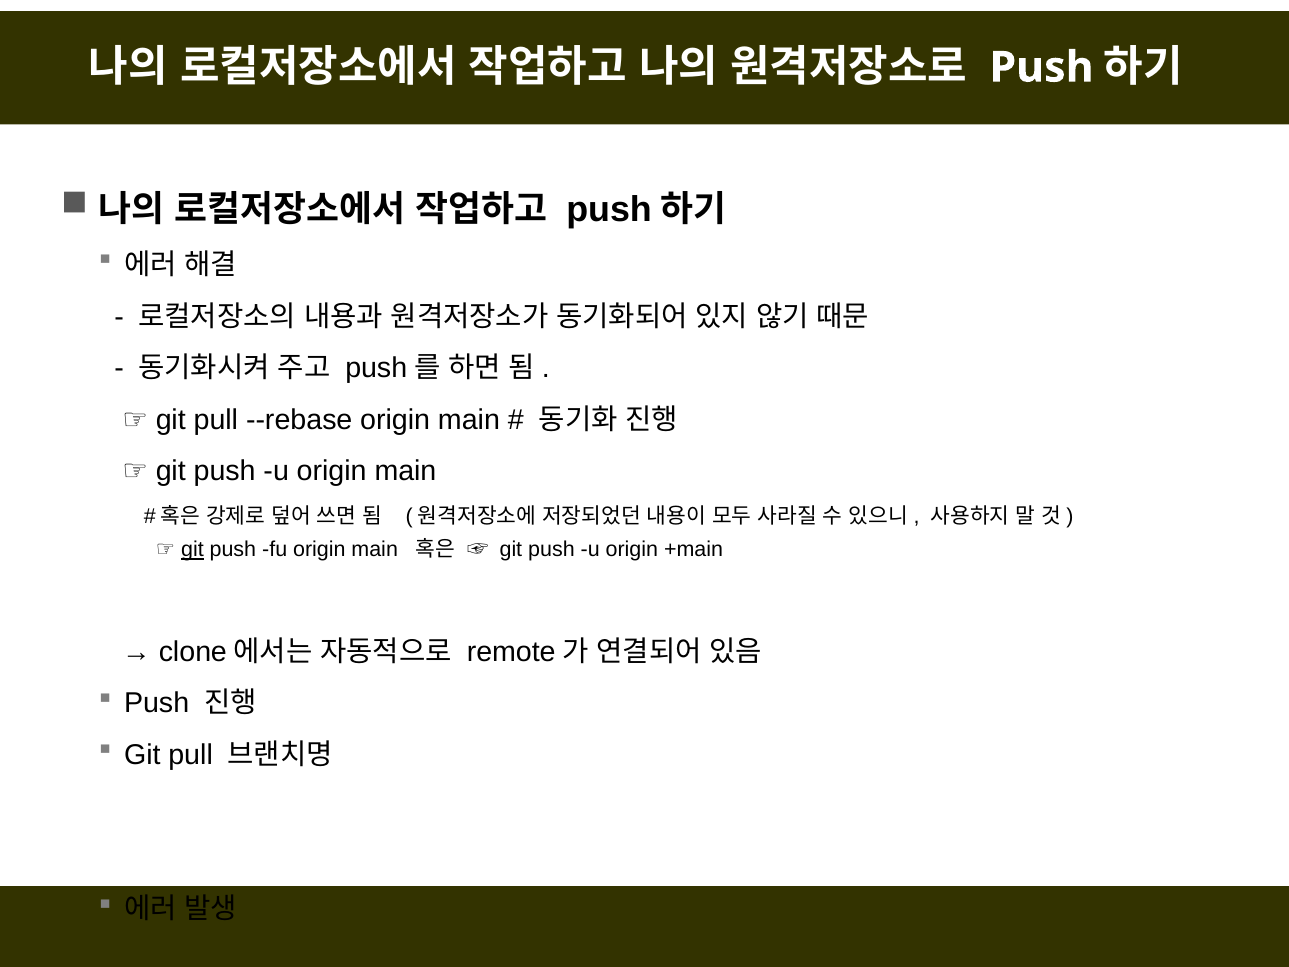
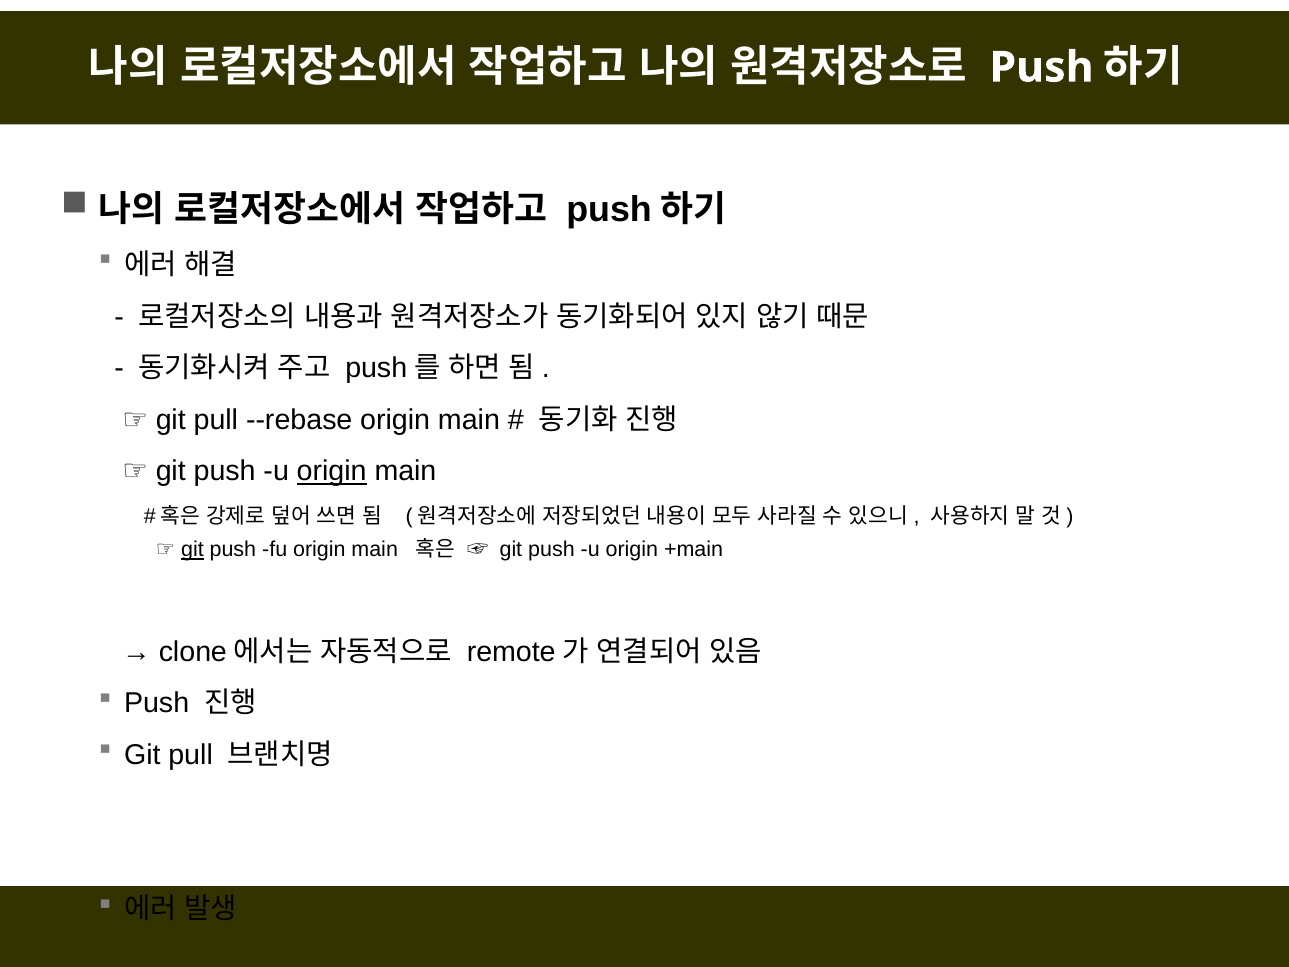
origin at (332, 471) underline: none -> present
